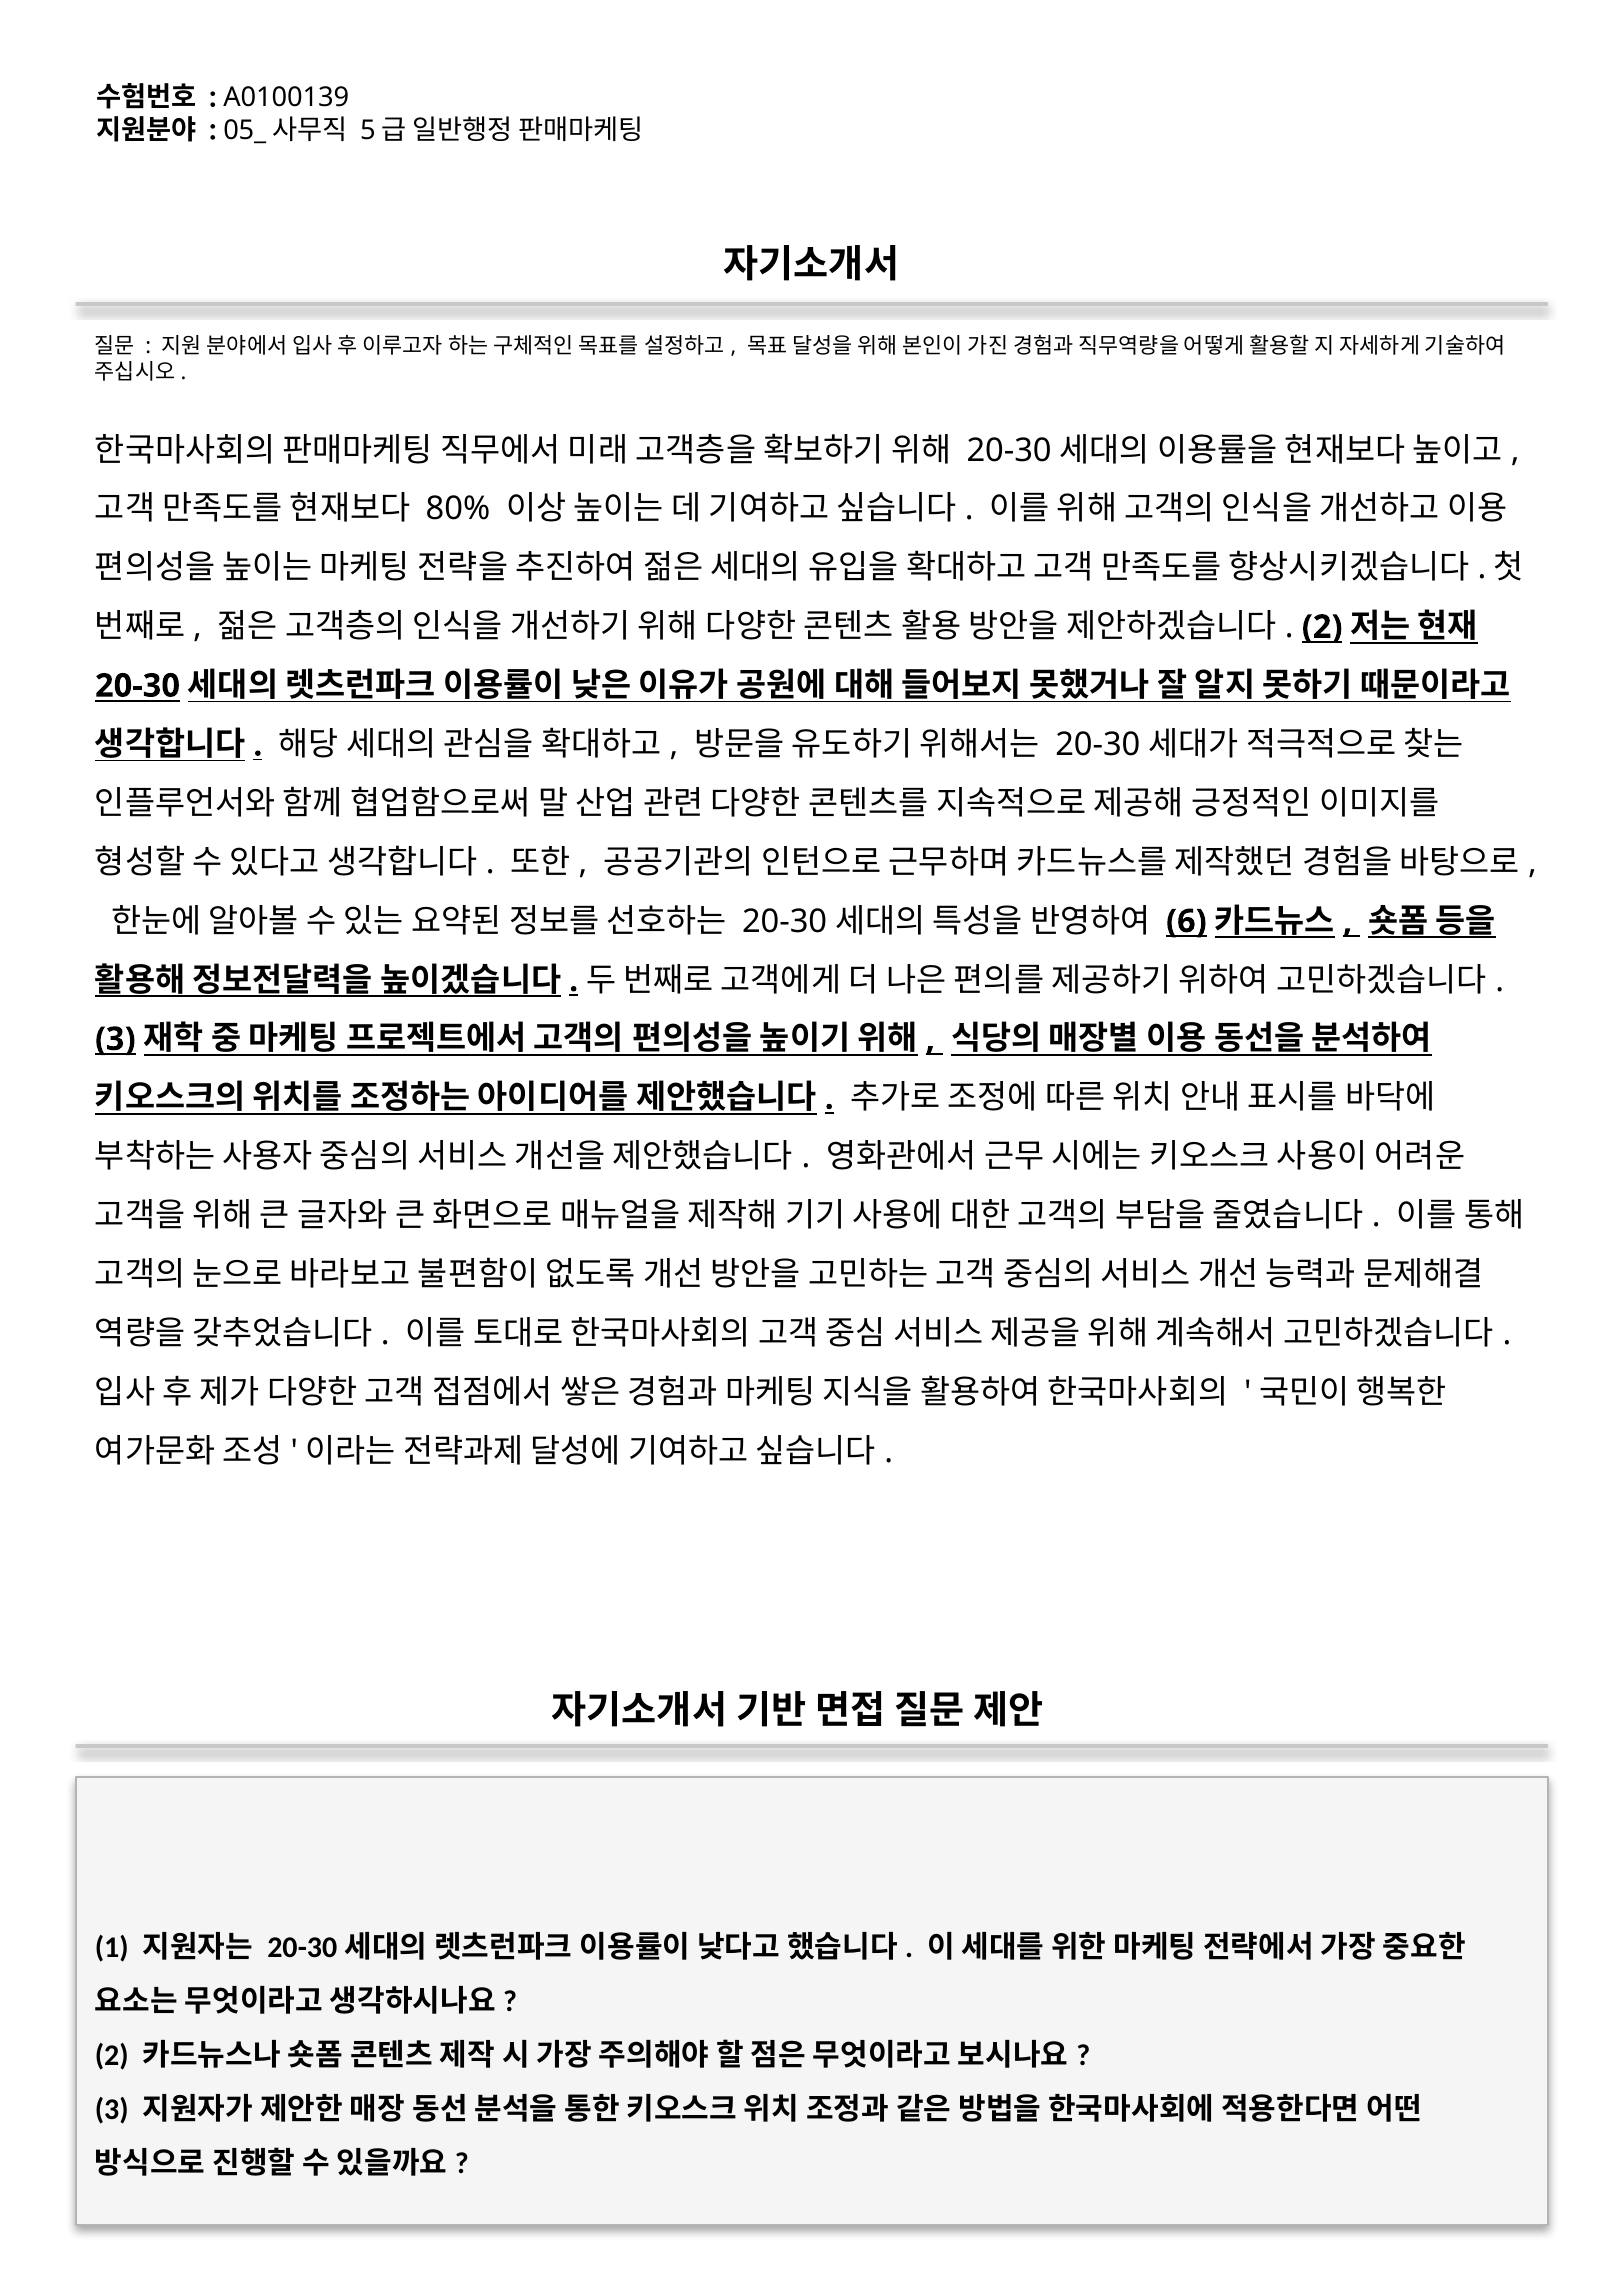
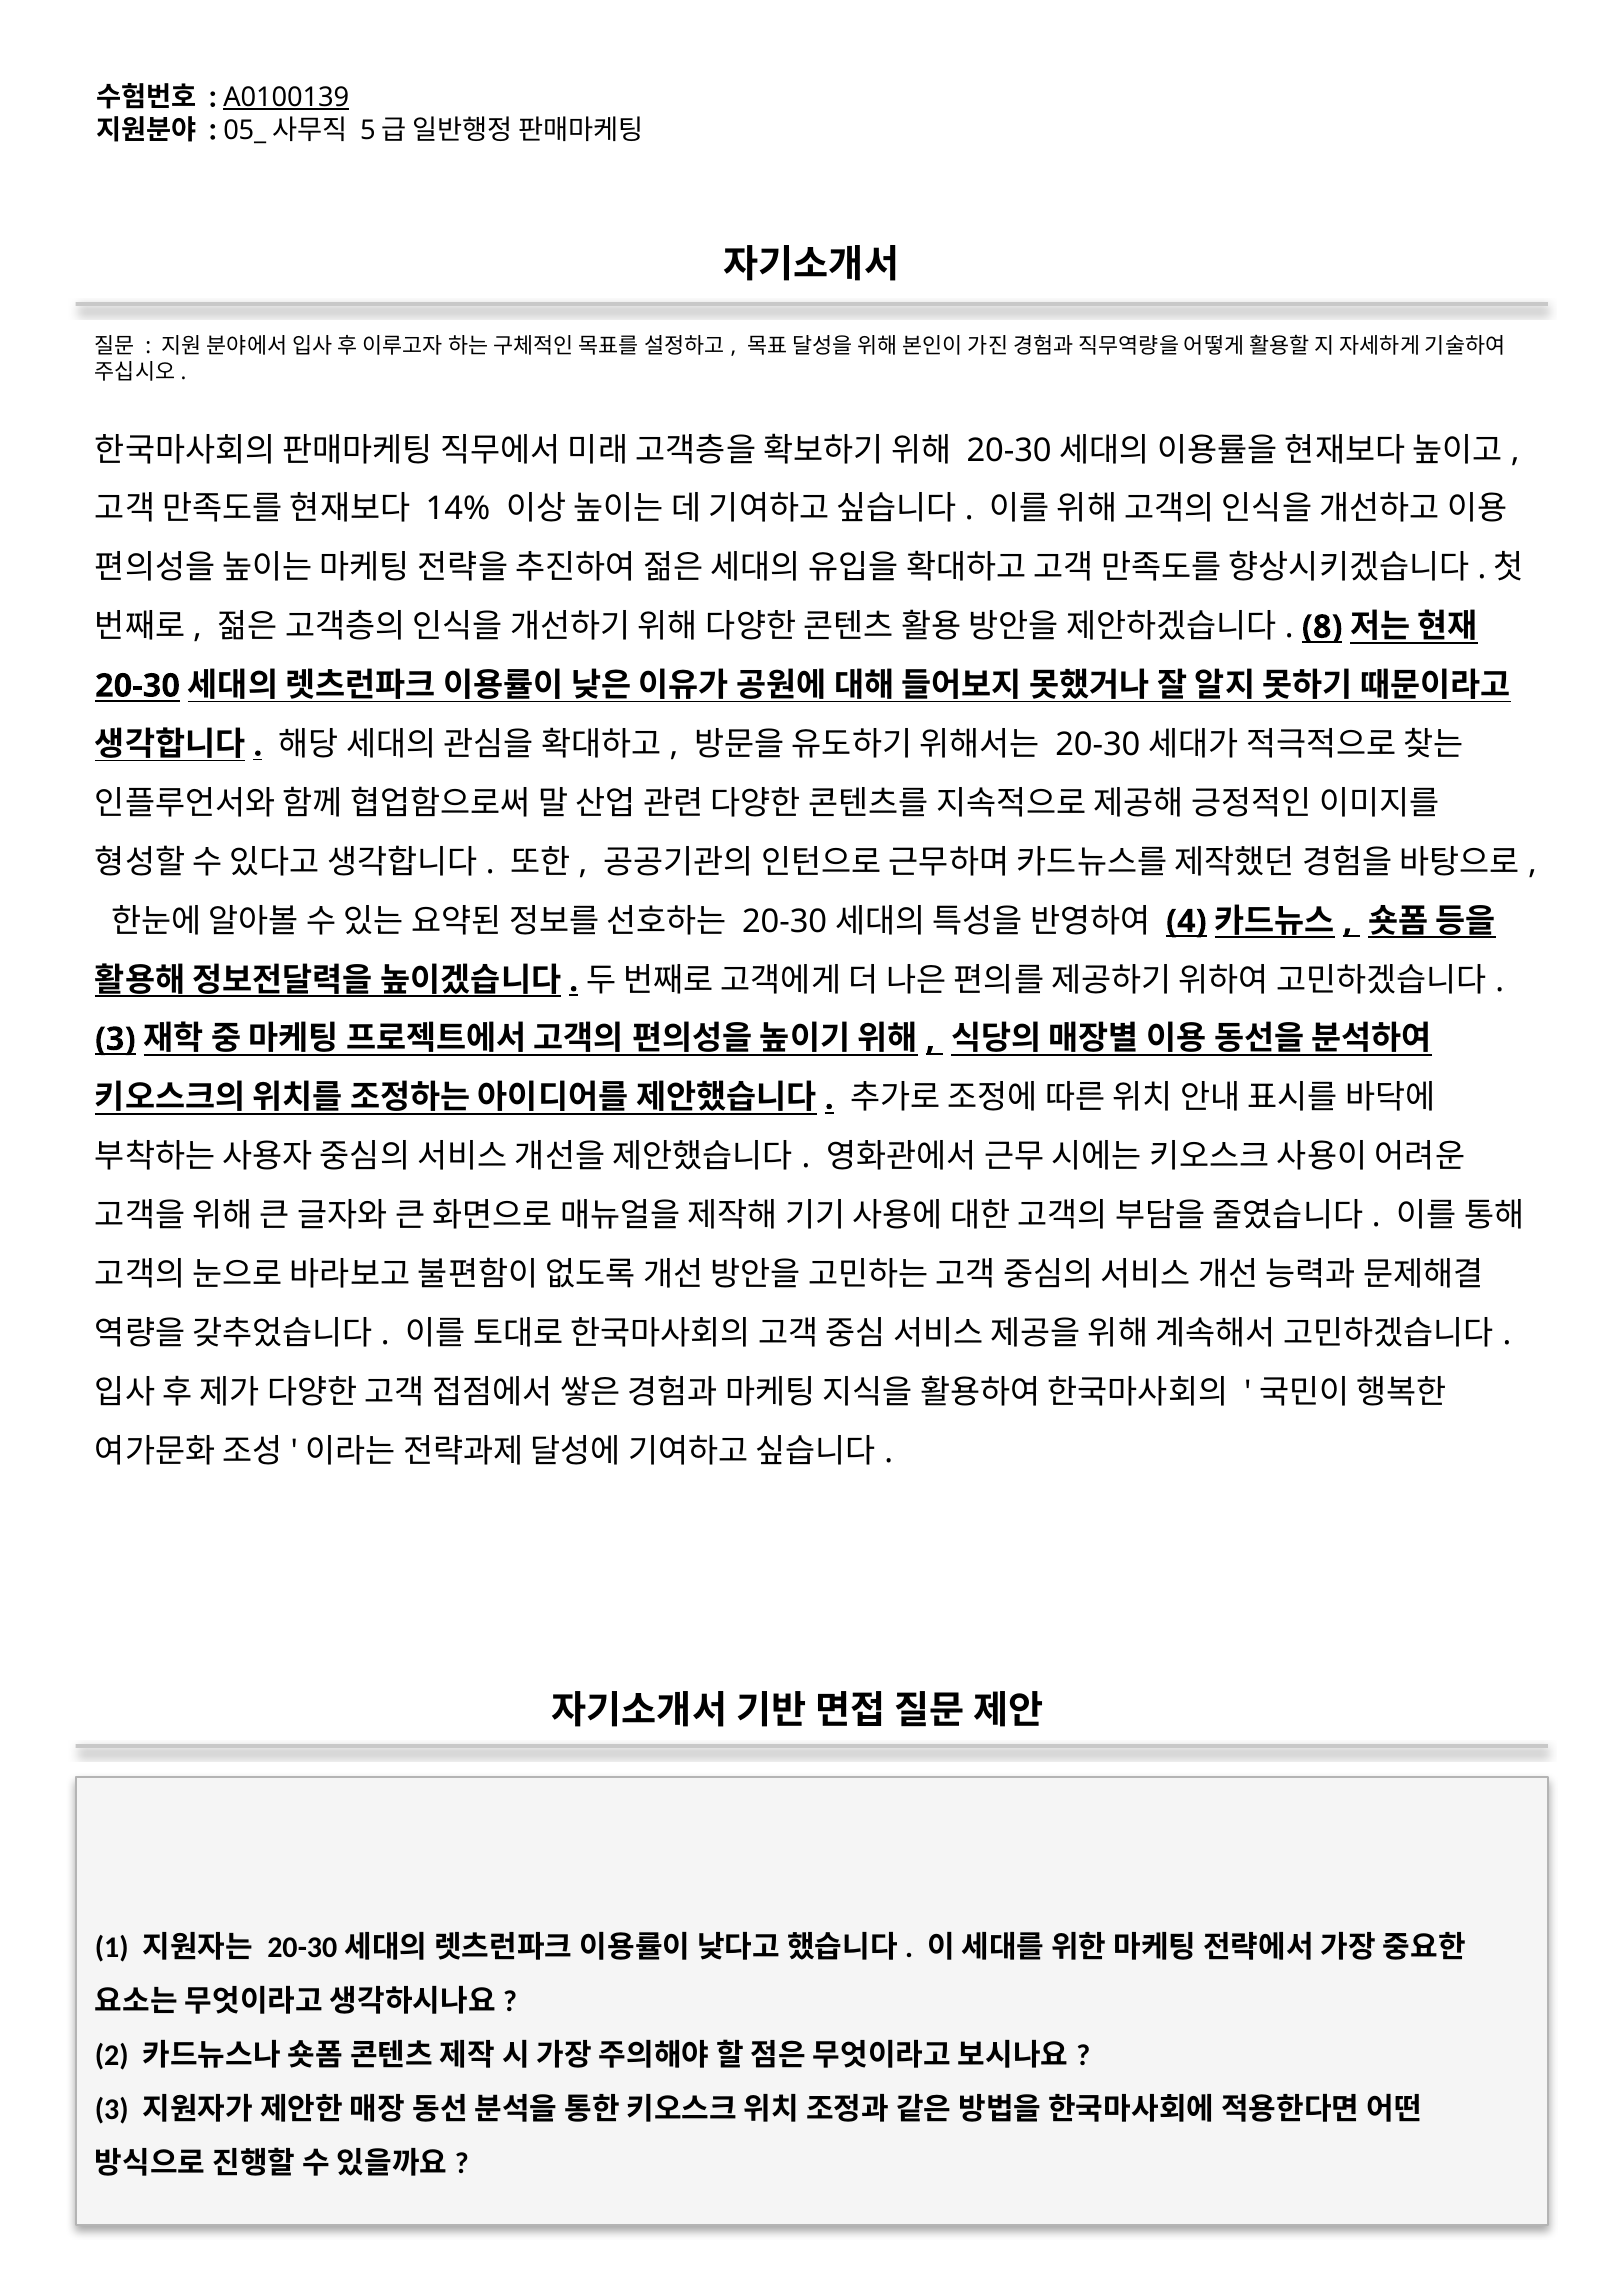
A0100139 underline: none -> present
80%: 80% -> 14%
2 at (1322, 627): 2 -> 8
6: 6 -> 4
